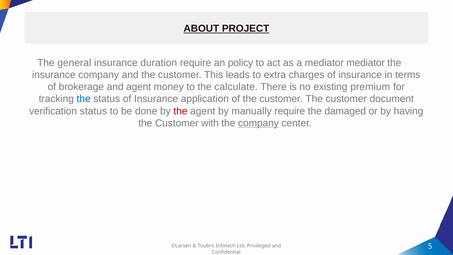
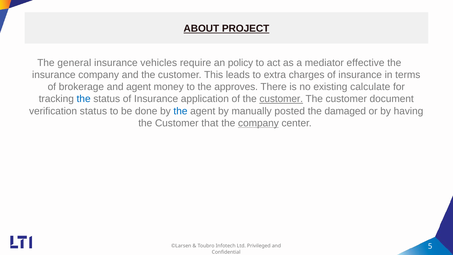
duration: duration -> vehicles
mediator mediator: mediator -> effective
calculate: calculate -> approves
premium: premium -> calculate
customer at (281, 99) underline: none -> present
the at (180, 111) colour: red -> blue
manually require: require -> posted
with: with -> that
